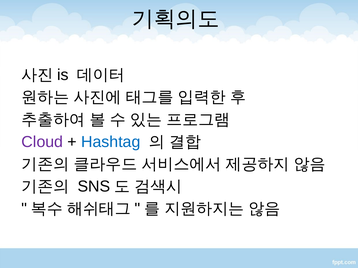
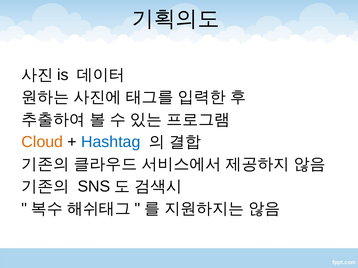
Cloud colour: purple -> orange
